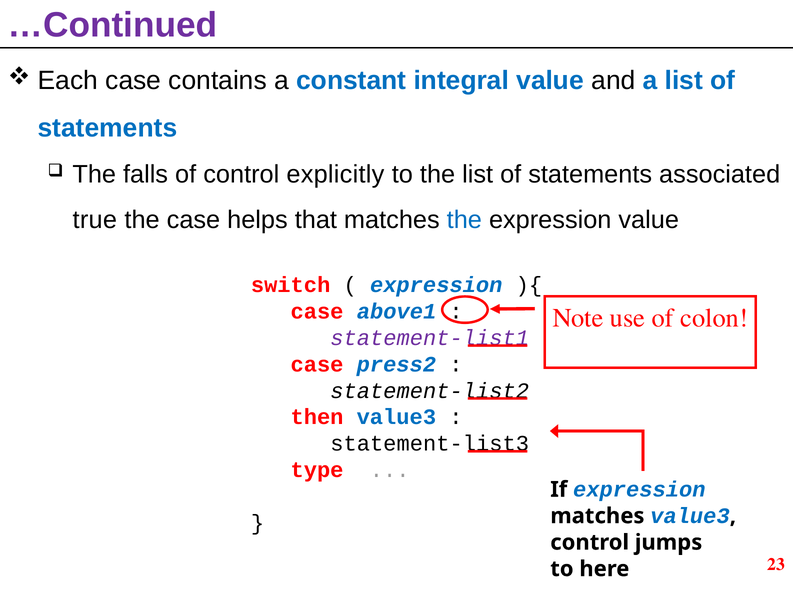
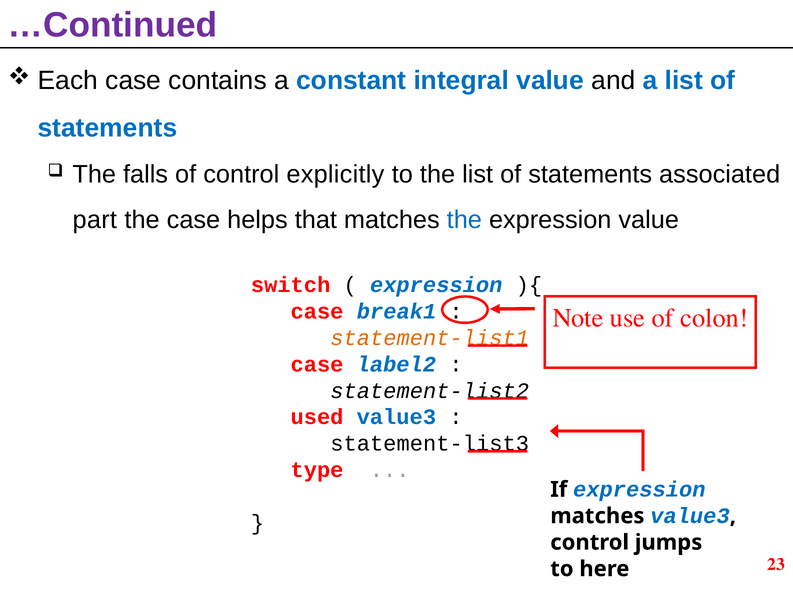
true: true -> part
above1: above1 -> break1
statement-list1 colour: purple -> orange
press2: press2 -> label2
then: then -> used
